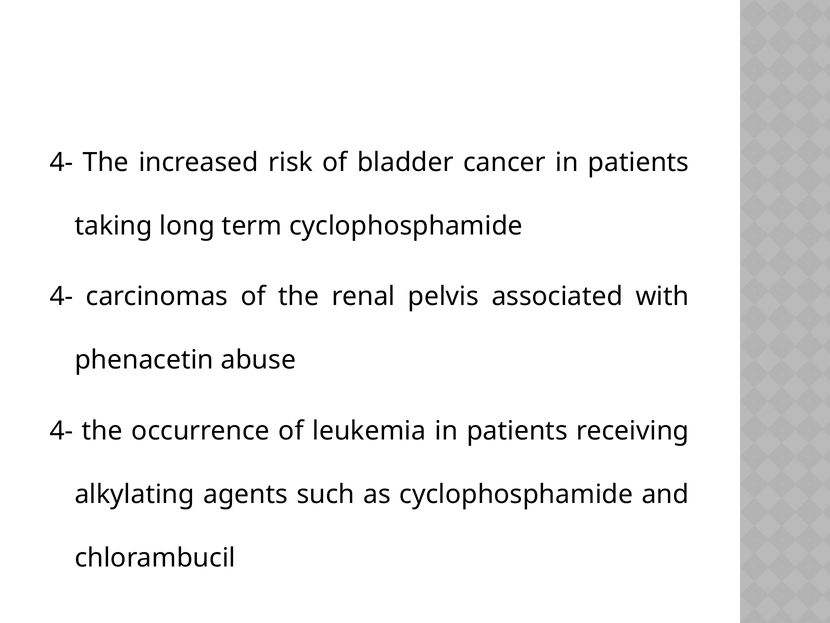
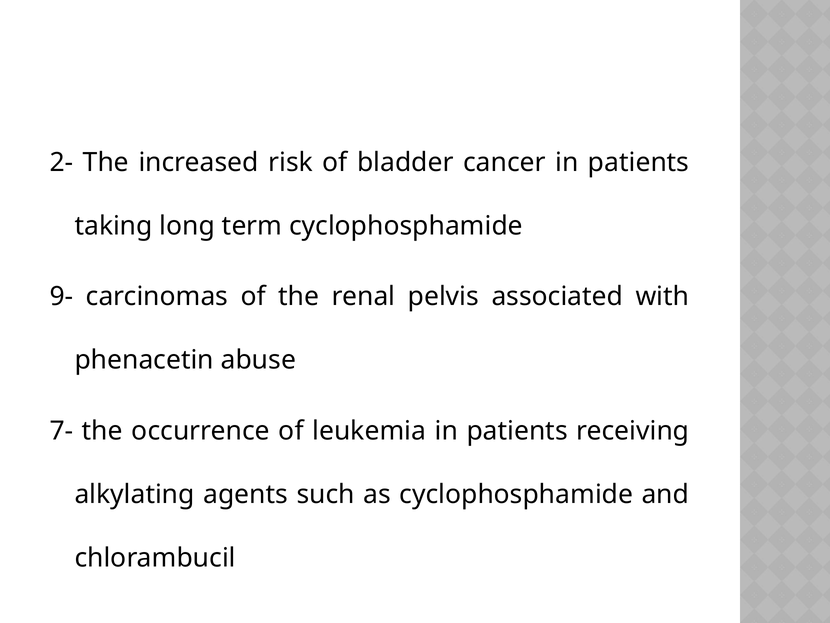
4- at (61, 162): 4- -> 2-
4- at (61, 296): 4- -> 9-
4- at (61, 430): 4- -> 7-
